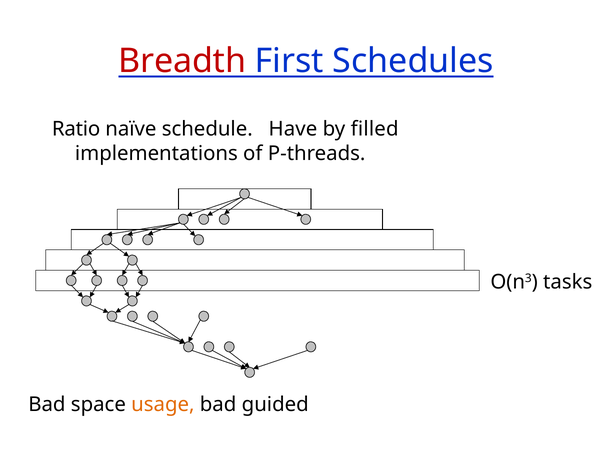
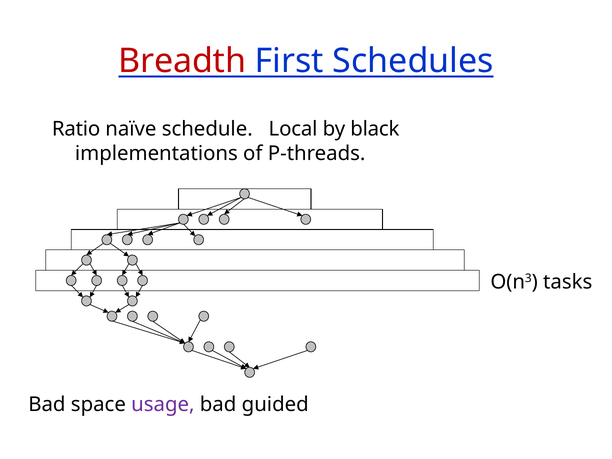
Have: Have -> Local
filled: filled -> black
usage colour: orange -> purple
